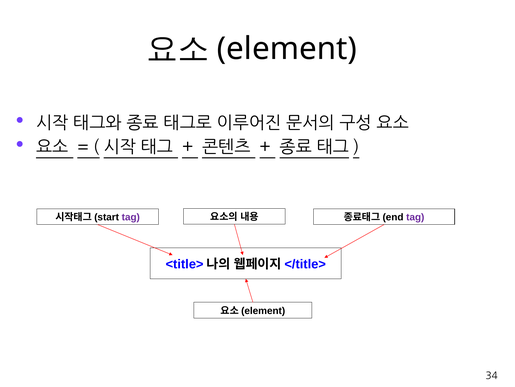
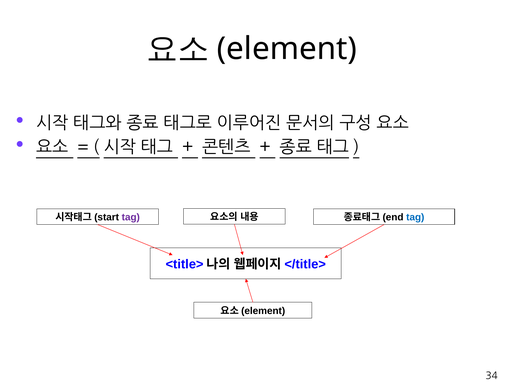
tag at (415, 217) colour: purple -> blue
